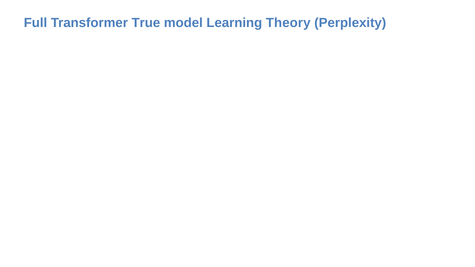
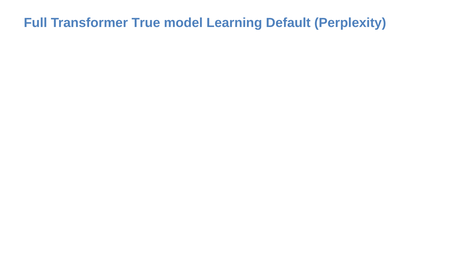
Theory: Theory -> Default
